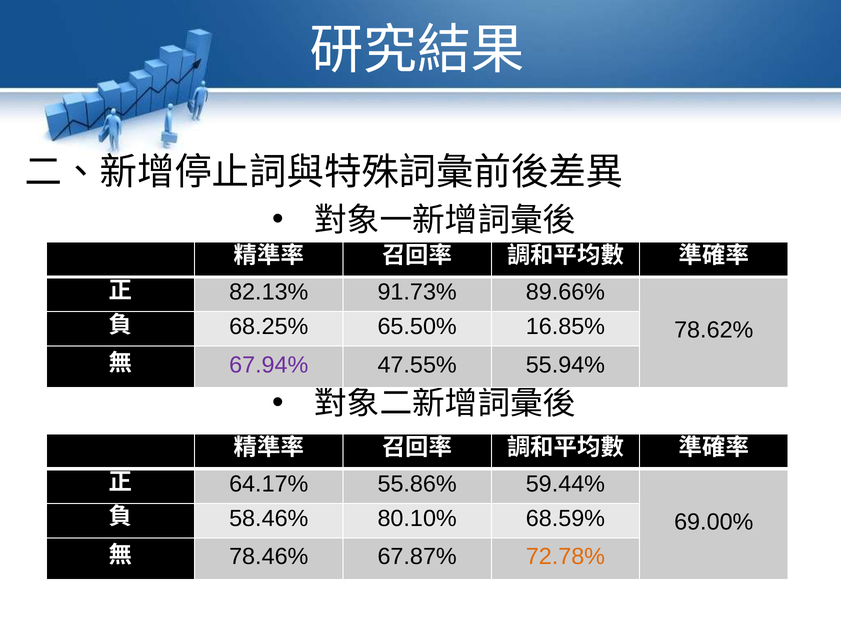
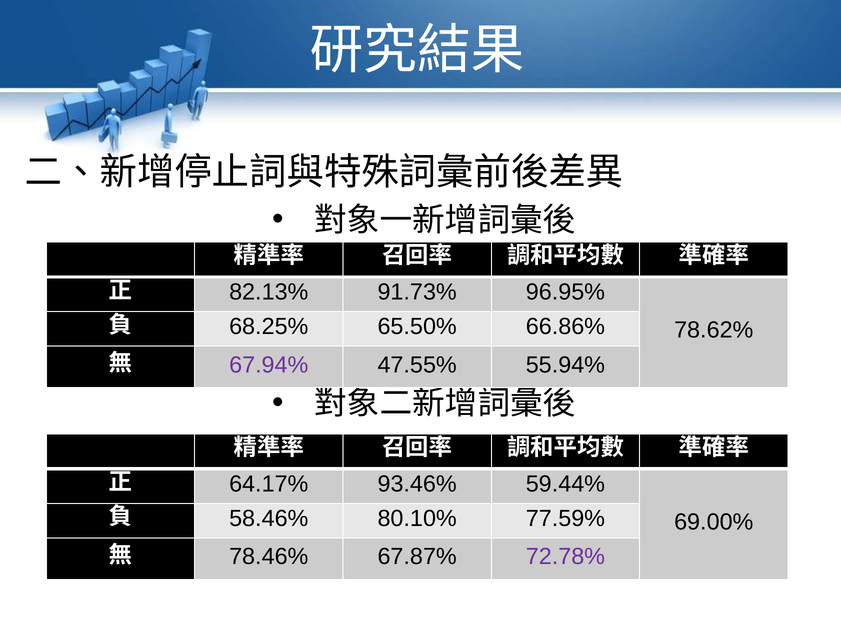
89.66%: 89.66% -> 96.95%
16.85%: 16.85% -> 66.86%
55.86%: 55.86% -> 93.46%
68.59%: 68.59% -> 77.59%
72.78% colour: orange -> purple
